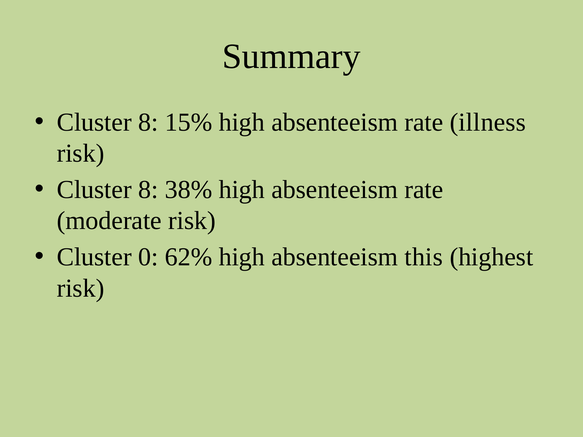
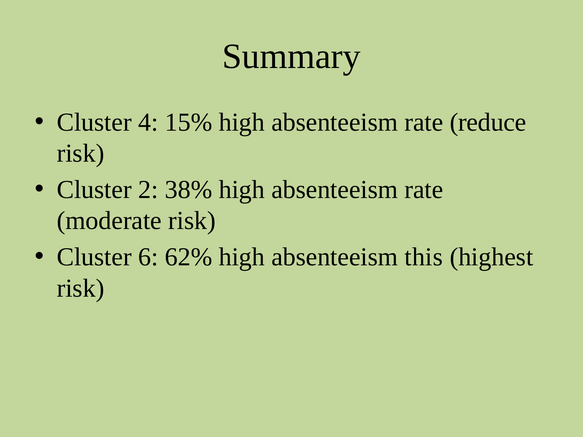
8 at (148, 122): 8 -> 4
illness: illness -> reduce
8 at (148, 190): 8 -> 2
0: 0 -> 6
